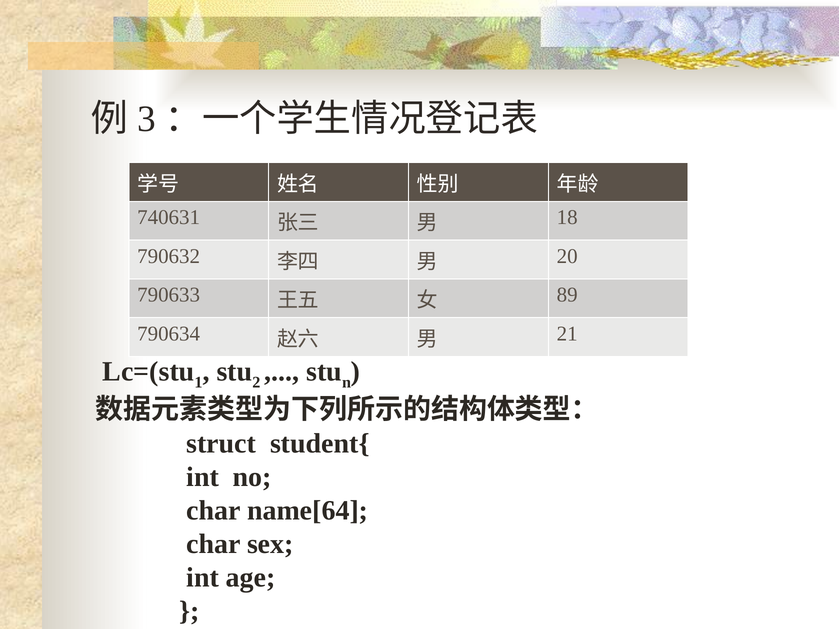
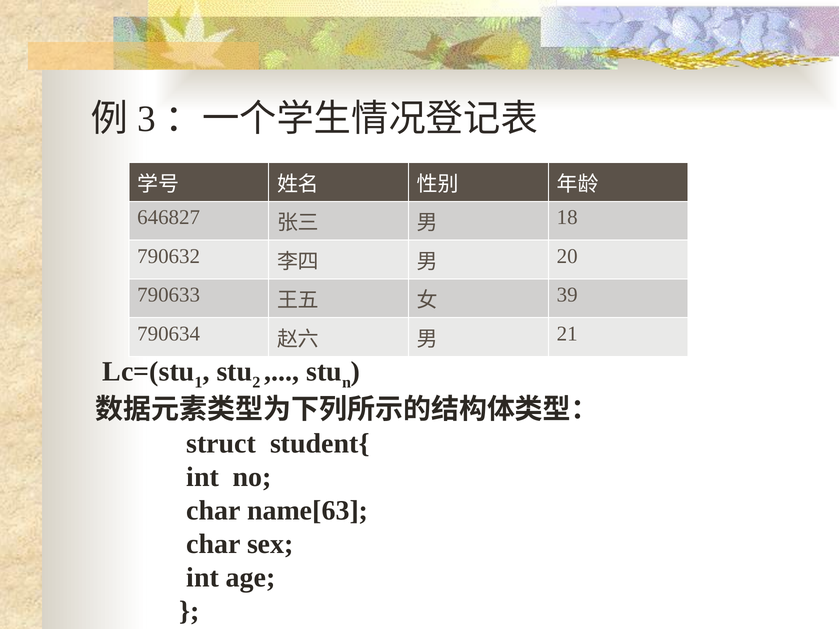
740631: 740631 -> 646827
89: 89 -> 39
name[64: name[64 -> name[63
